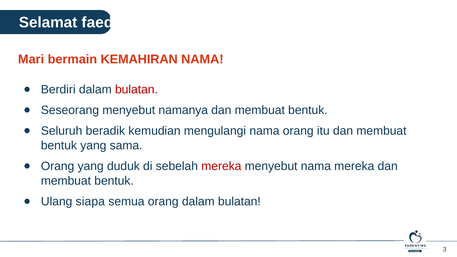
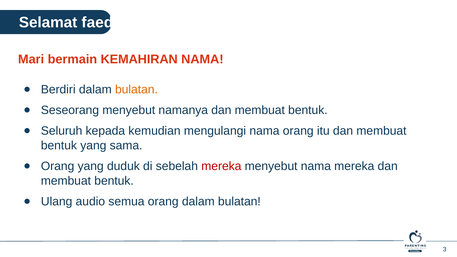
bulatan at (136, 89) colour: red -> orange
beradik: beradik -> kepada
siapa: siapa -> audio
